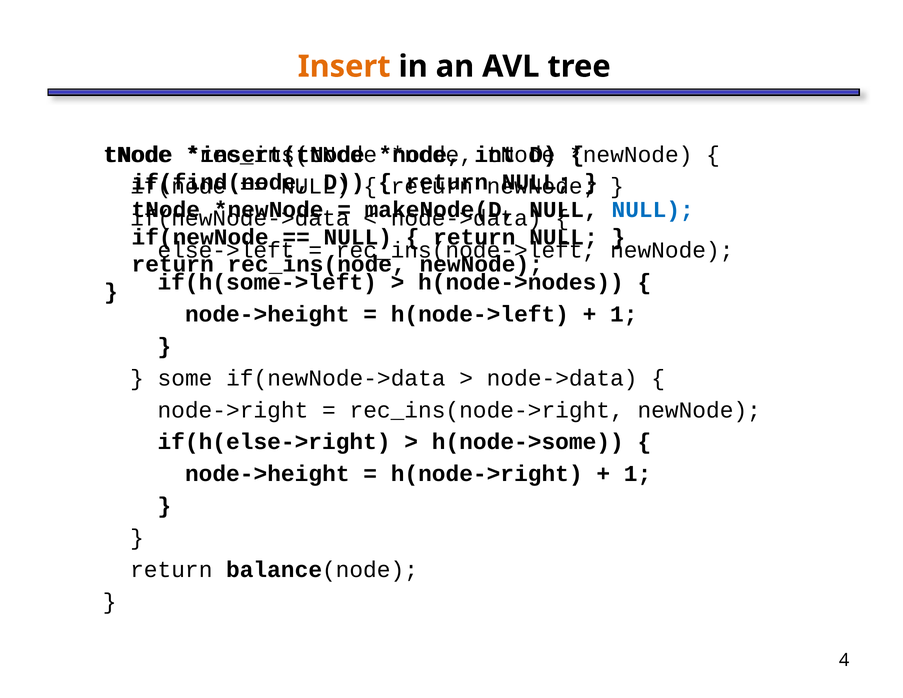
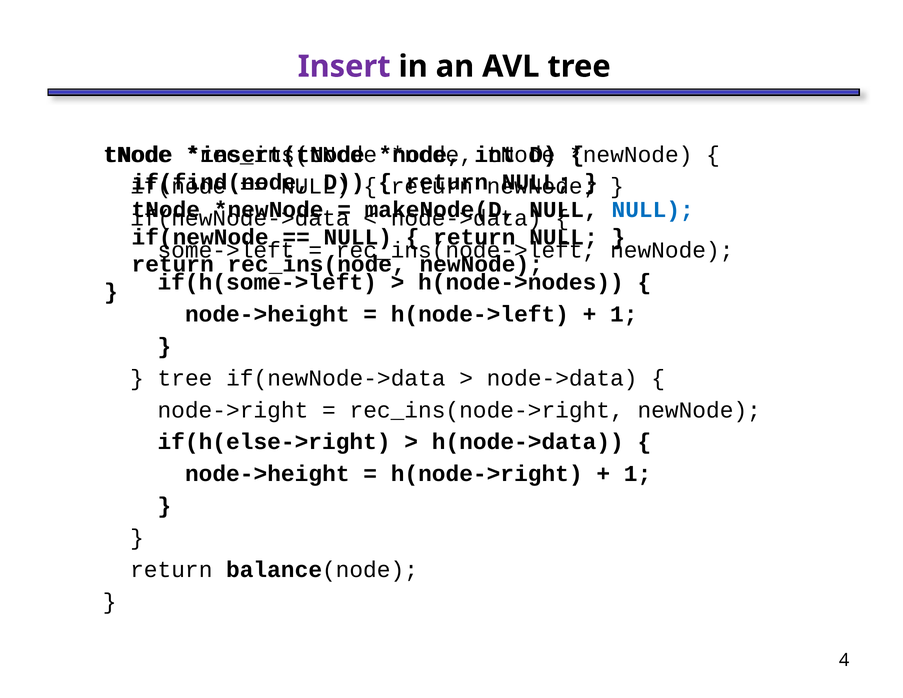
Insert colour: orange -> purple
else->left: else->left -> some->left
some at (185, 378): some -> tree
h(node->some: h(node->some -> h(node->data
